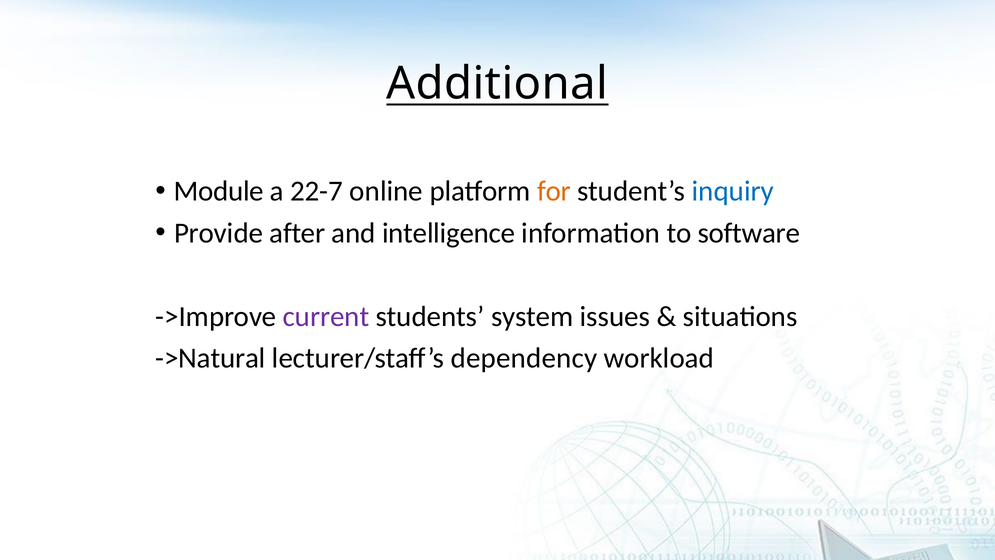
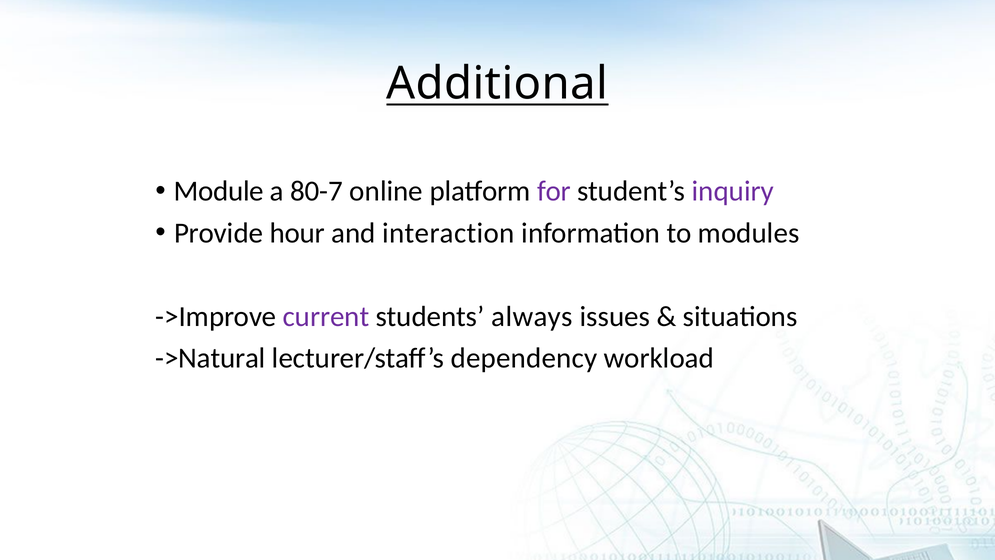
22-7: 22-7 -> 80-7
for colour: orange -> purple
inquiry colour: blue -> purple
after: after -> hour
intelligence: intelligence -> interaction
software: software -> modules
system: system -> always
